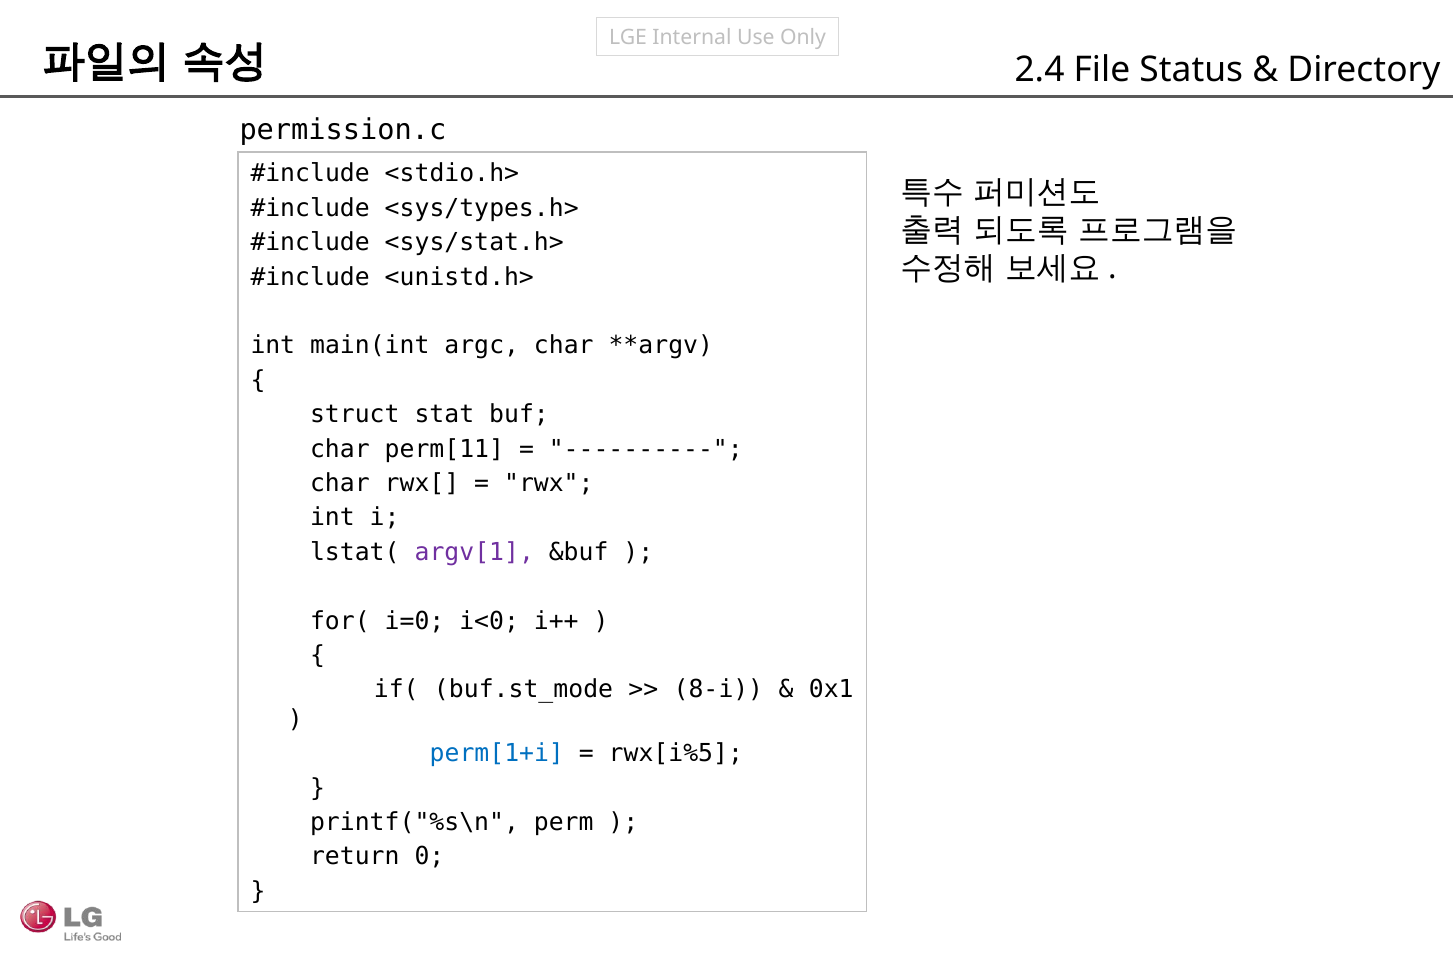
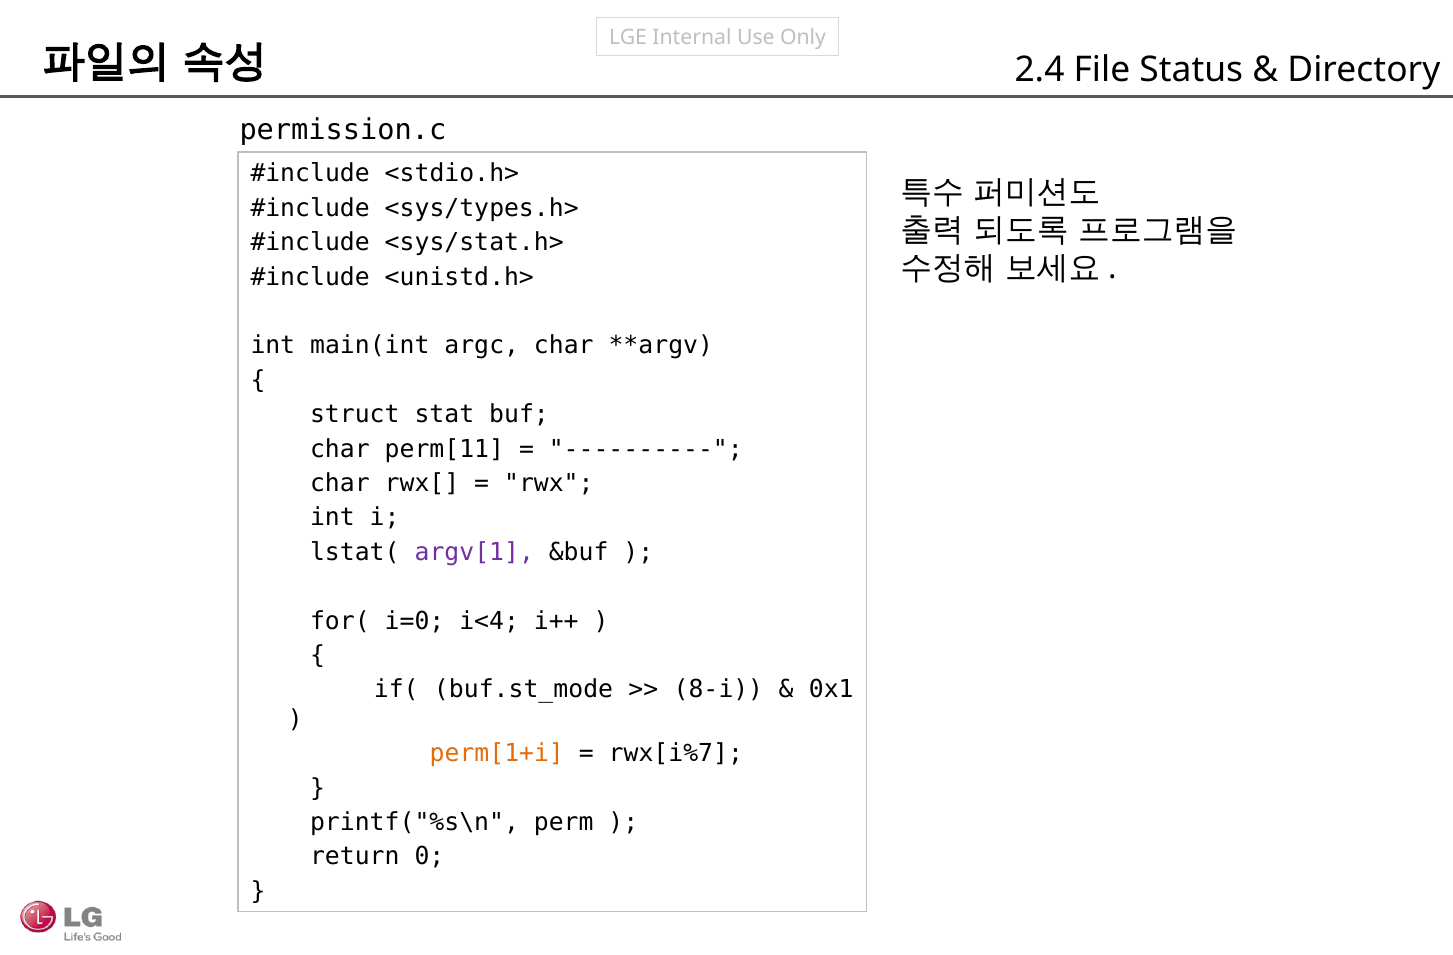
i<0: i<0 -> i<4
perm[1+i colour: blue -> orange
rwx[i%5: rwx[i%5 -> rwx[i%7
